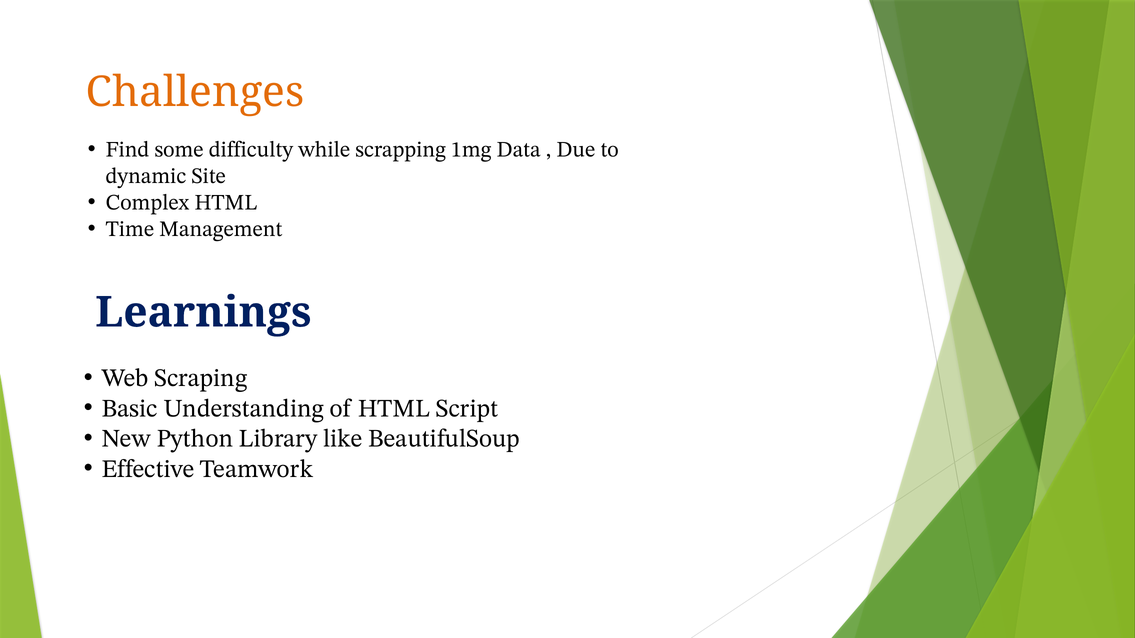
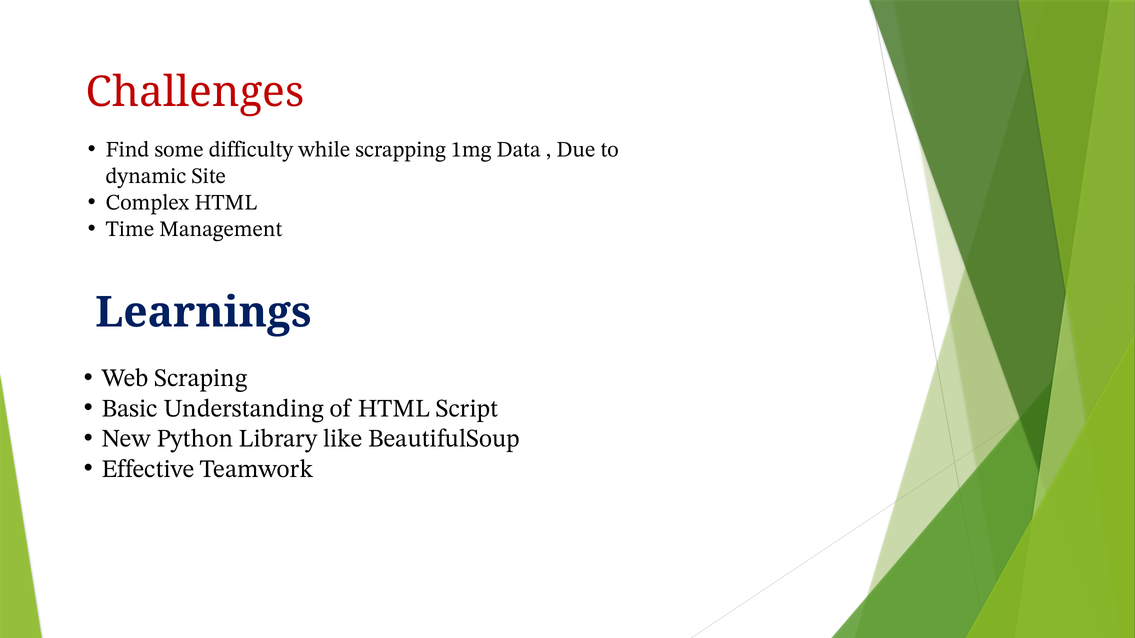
Challenges colour: orange -> red
